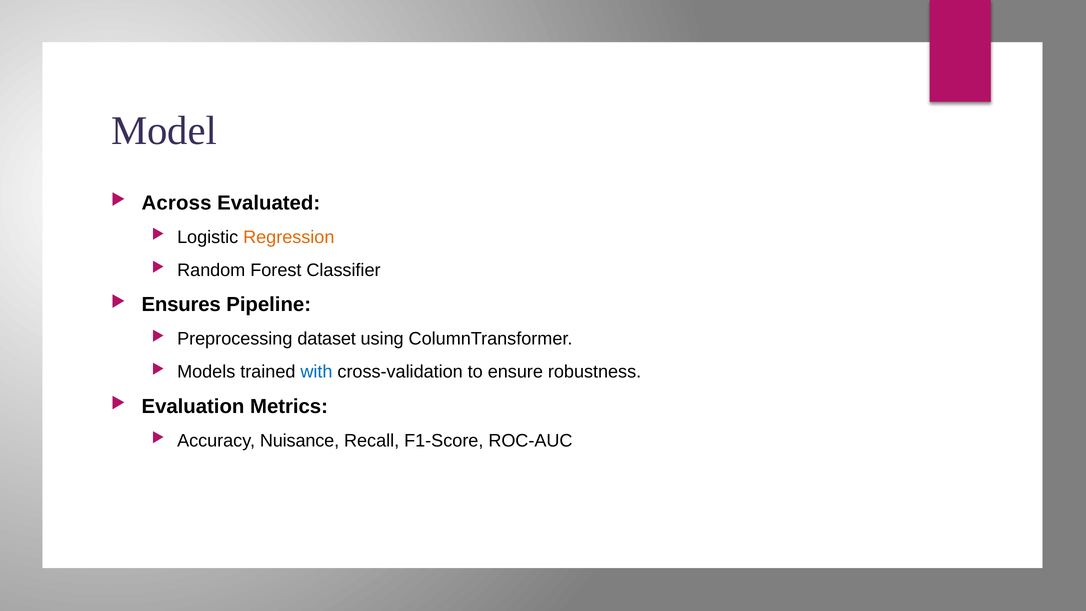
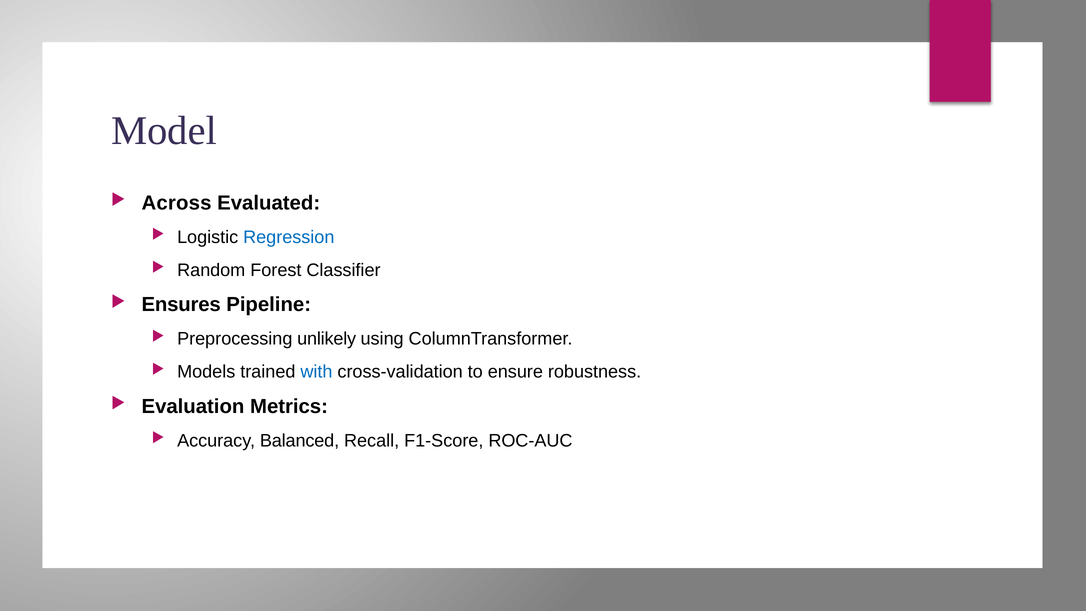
Regression colour: orange -> blue
dataset: dataset -> unlikely
Nuisance: Nuisance -> Balanced
